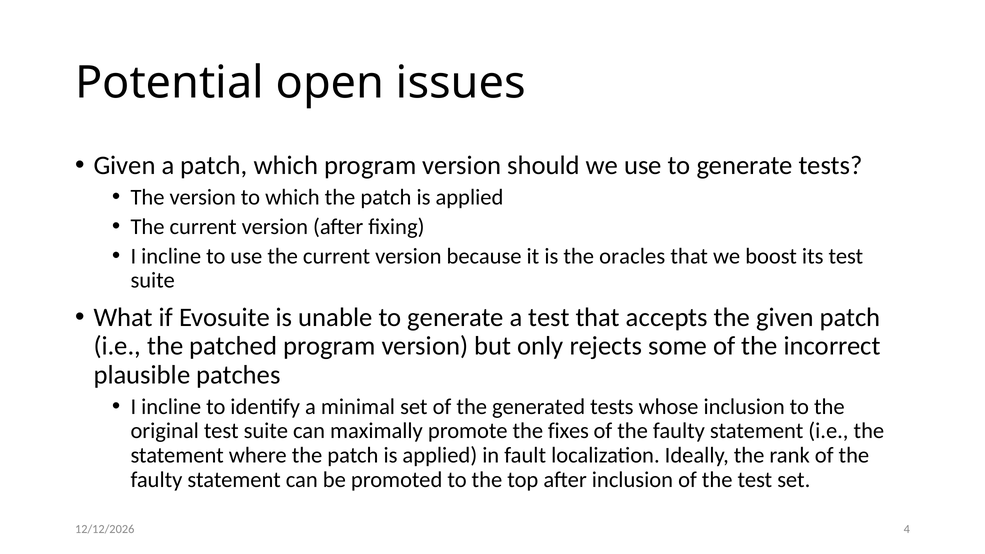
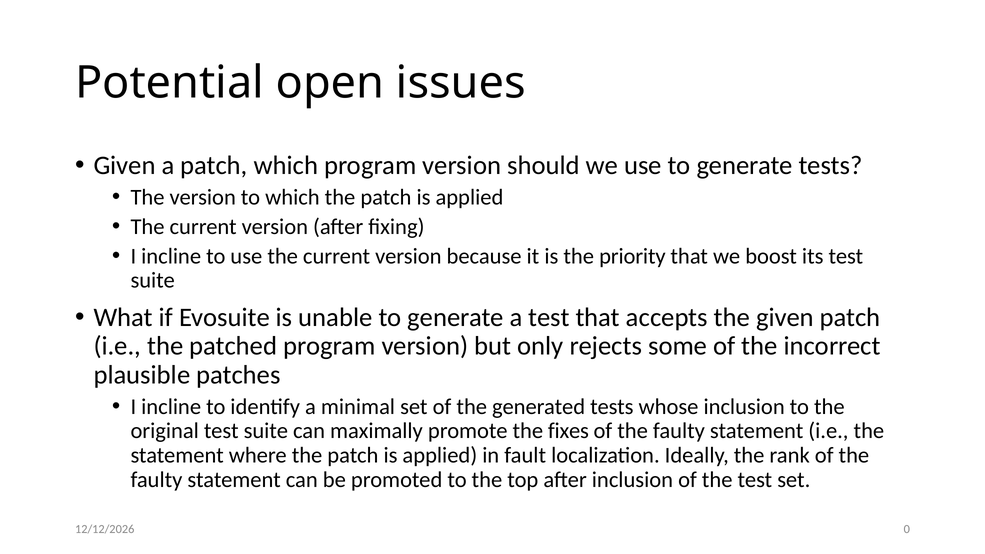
oracles: oracles -> priority
4: 4 -> 0
